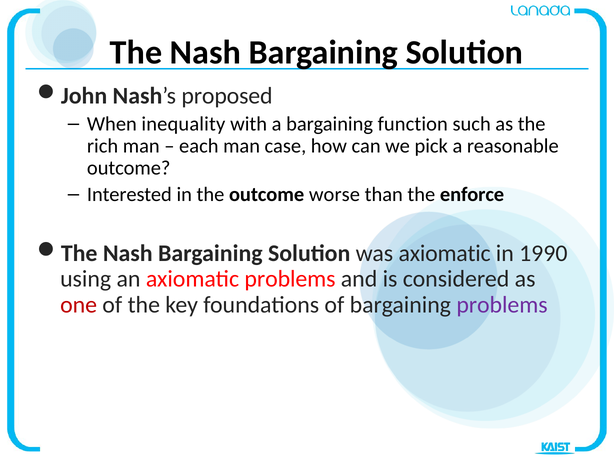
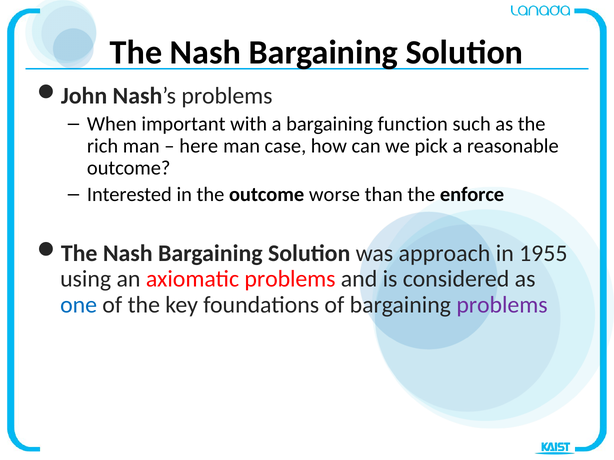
Nash’s proposed: proposed -> problems
inequality: inequality -> important
each: each -> here
was axiomatic: axiomatic -> approach
1990: 1990 -> 1955
one colour: red -> blue
